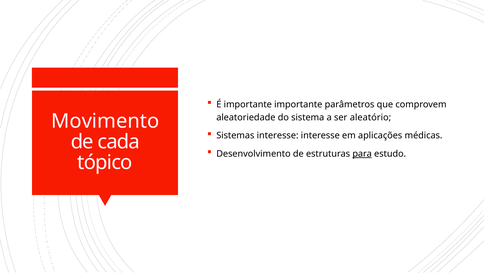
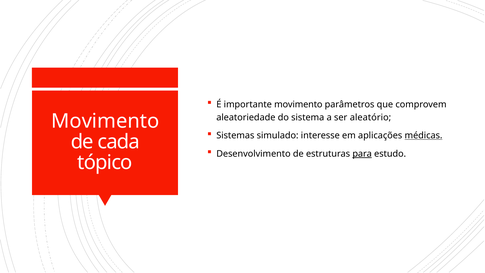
importante importante: importante -> movimento
Sistemas interesse: interesse -> simulado
médicas underline: none -> present
